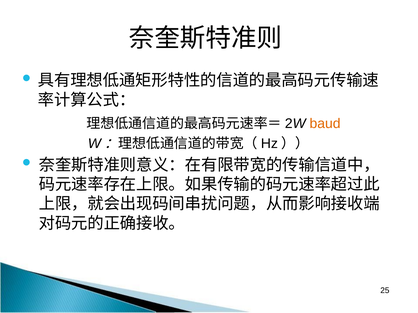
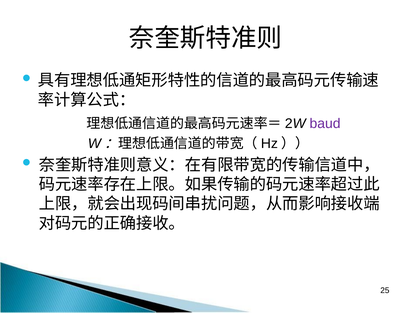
baud colour: orange -> purple
